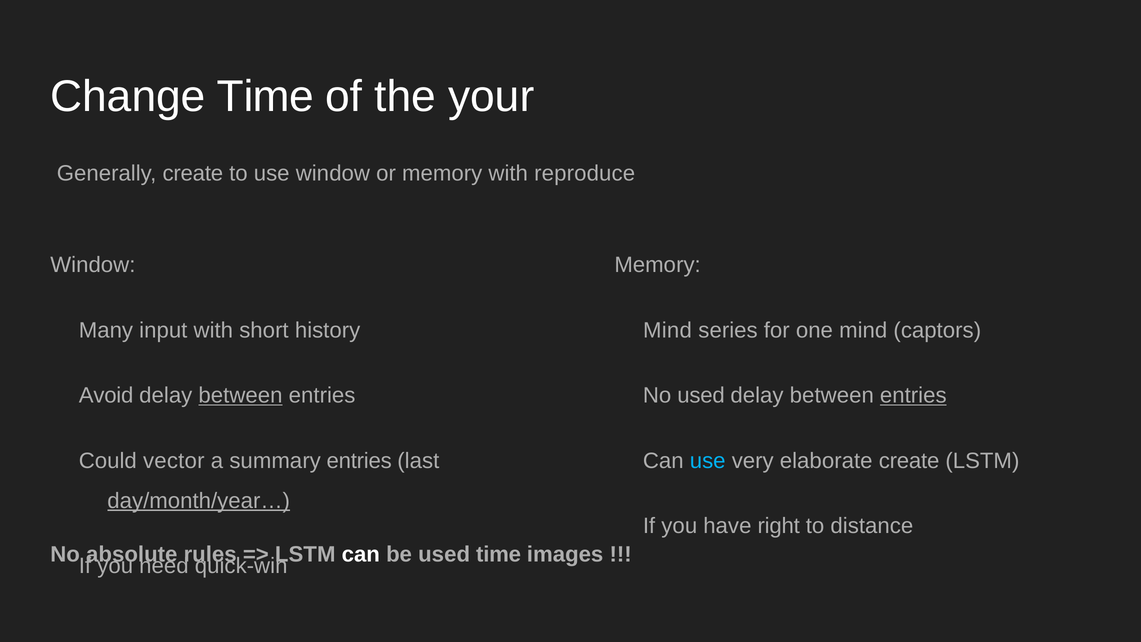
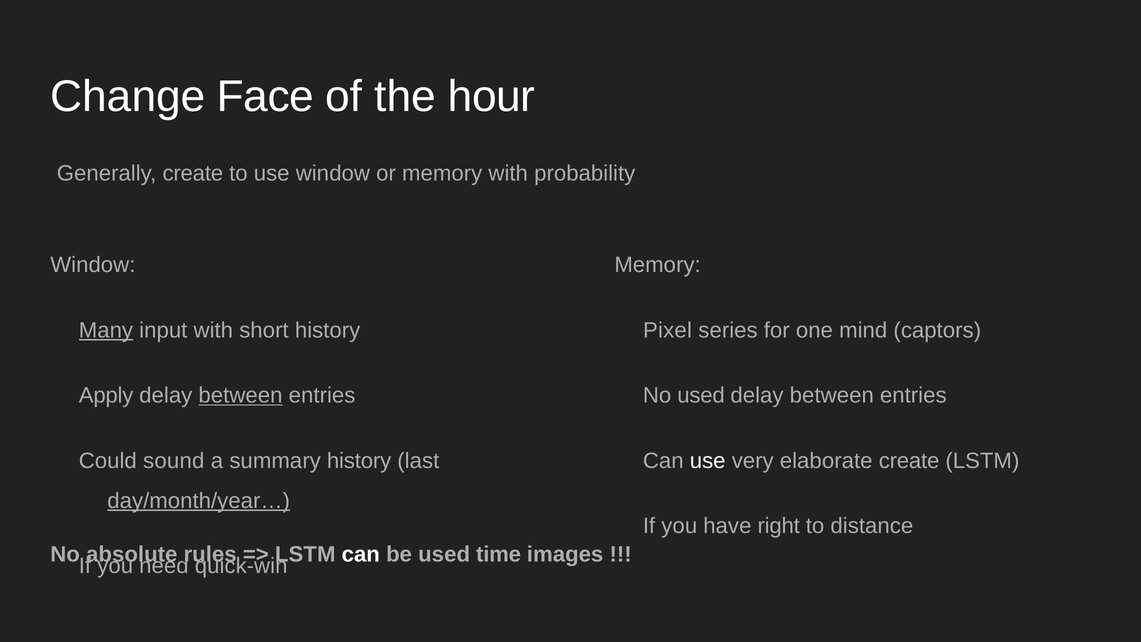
Change Time: Time -> Face
your: your -> hour
reproduce: reproduce -> probability
Many underline: none -> present
Mind at (667, 330): Mind -> Pixel
Avoid: Avoid -> Apply
entries at (913, 395) underline: present -> none
vector: vector -> sound
summary entries: entries -> history
use at (708, 461) colour: light blue -> white
